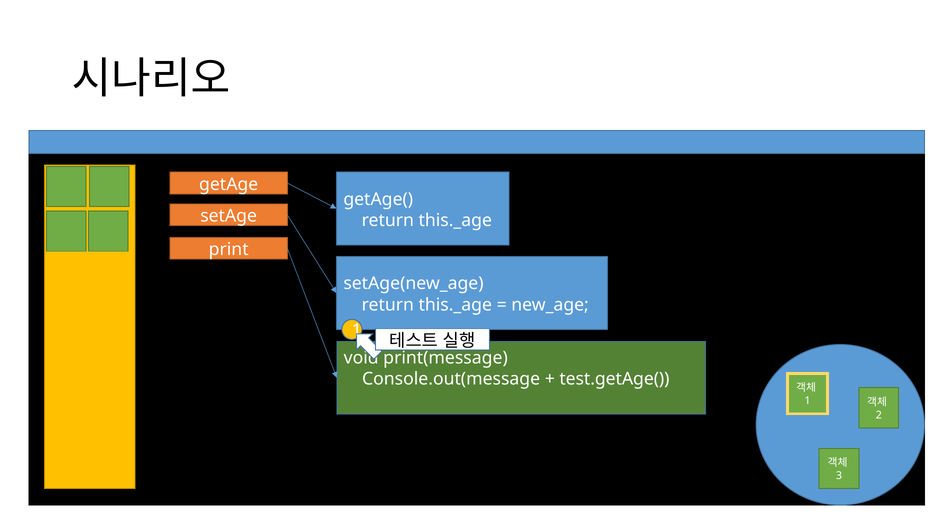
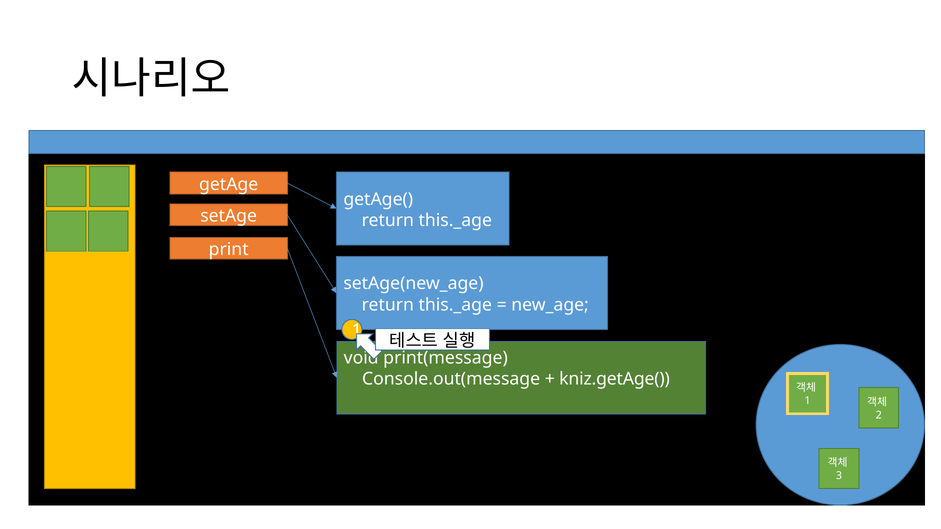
test.getAge(: test.getAge( -> kniz.getAge(
